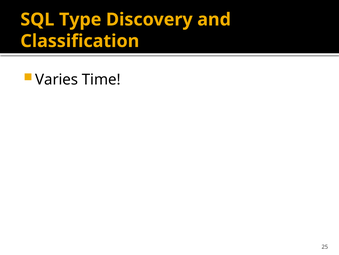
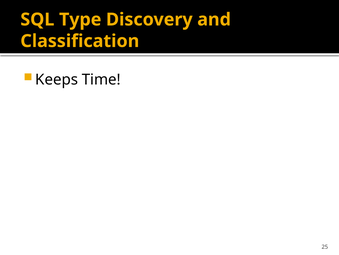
Varies: Varies -> Keeps
